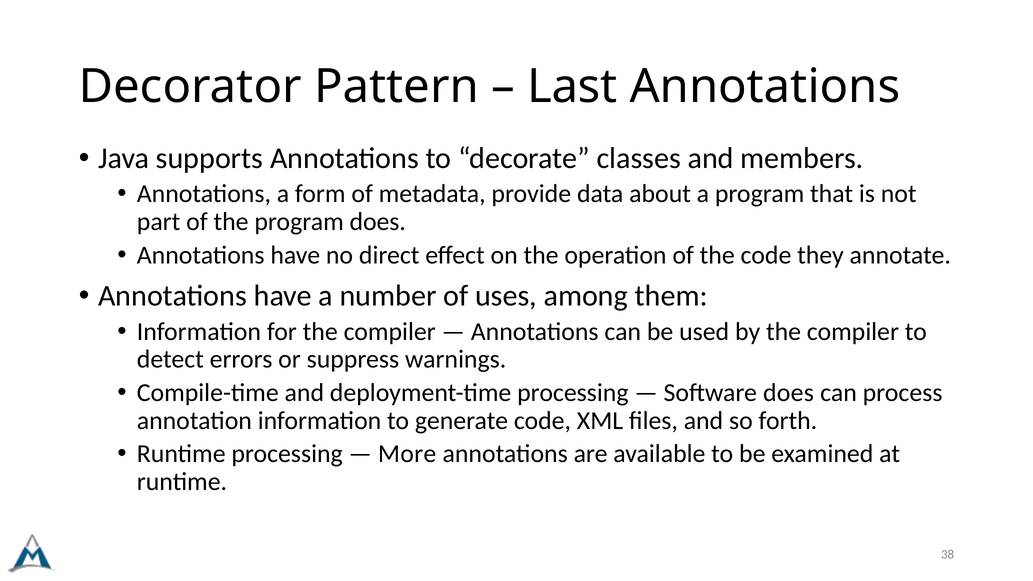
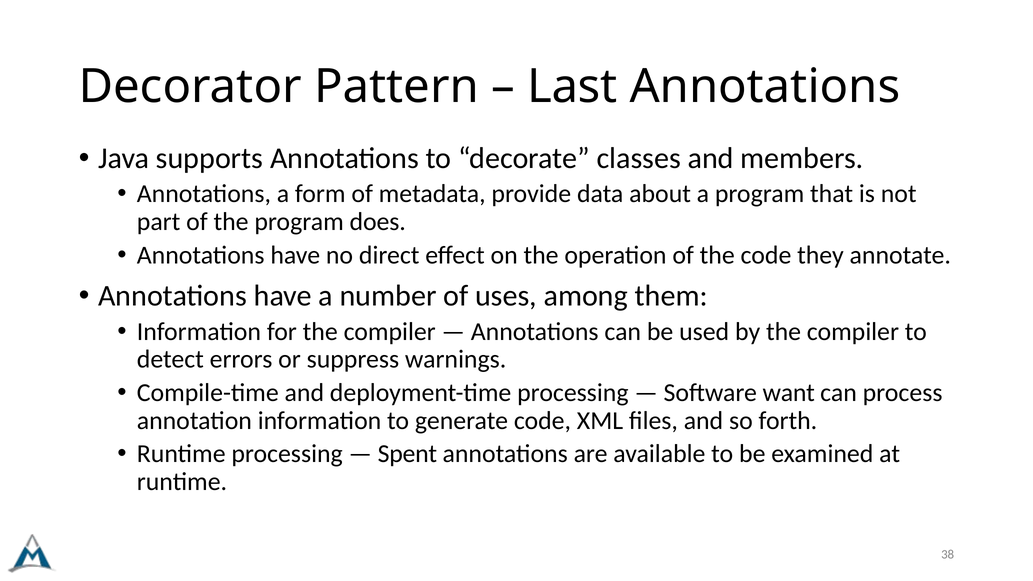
Software does: does -> want
More: More -> Spent
